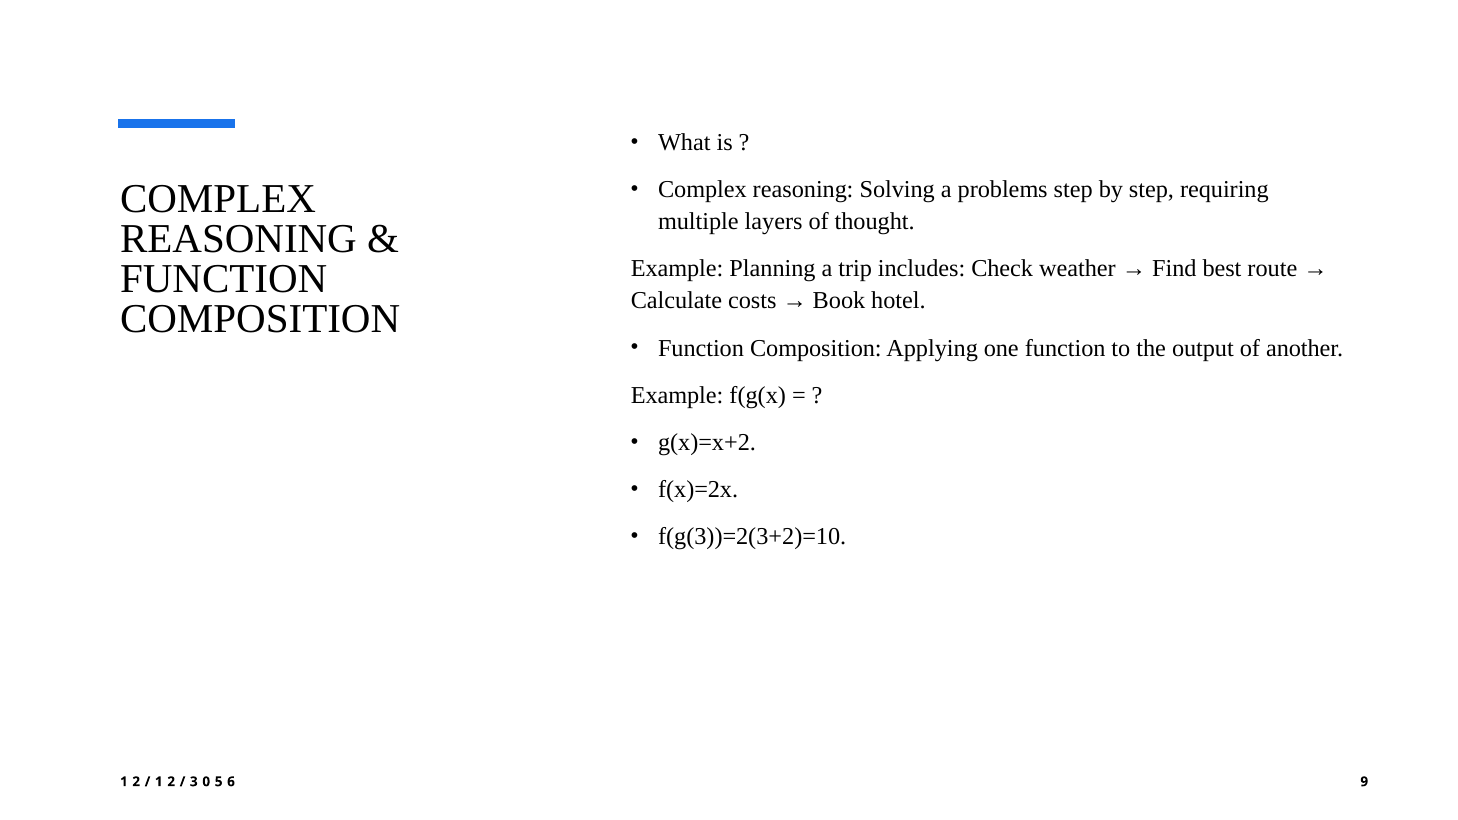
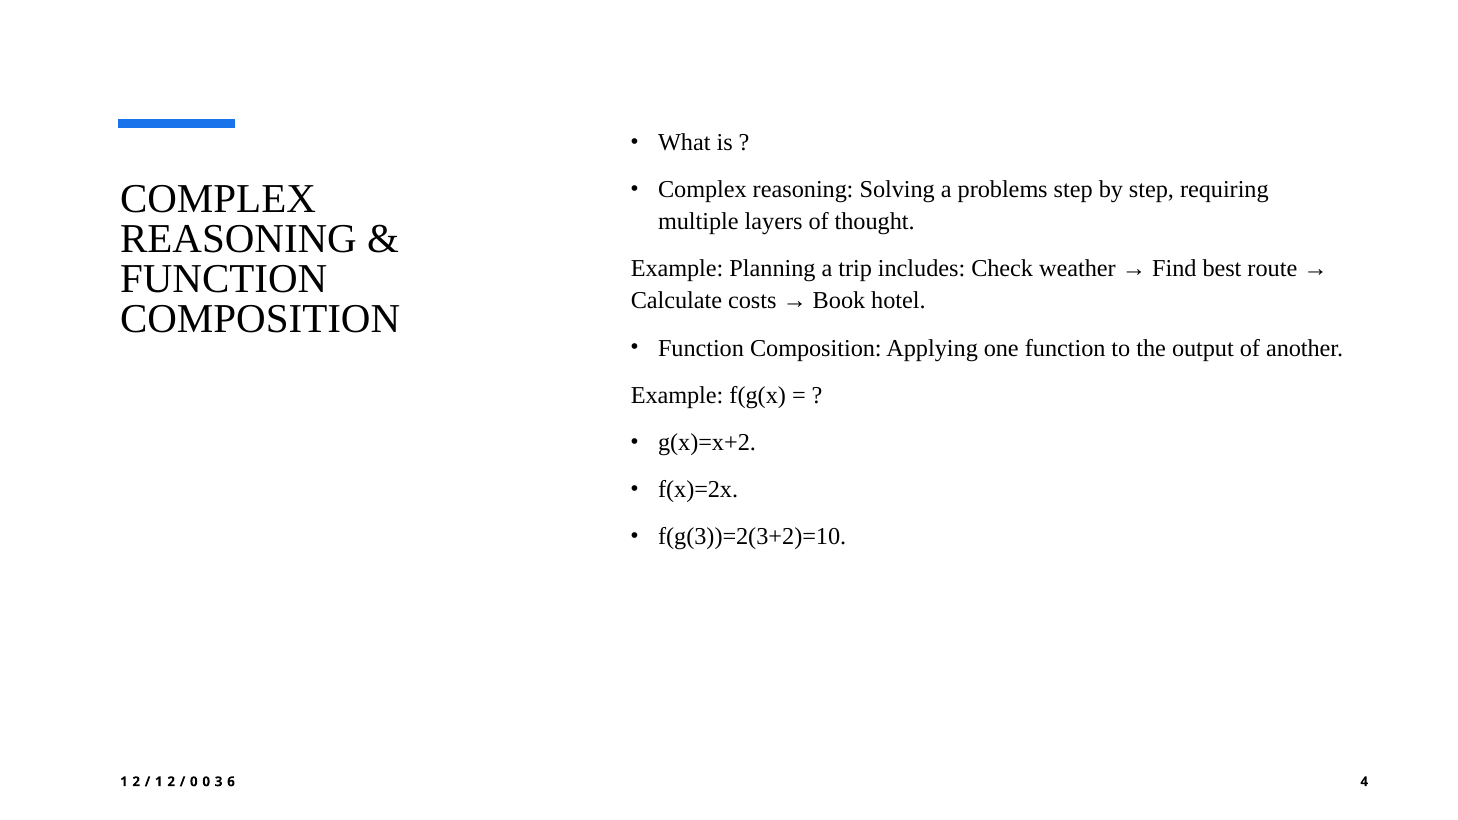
3 at (194, 782): 3 -> 0
5: 5 -> 3
9: 9 -> 4
